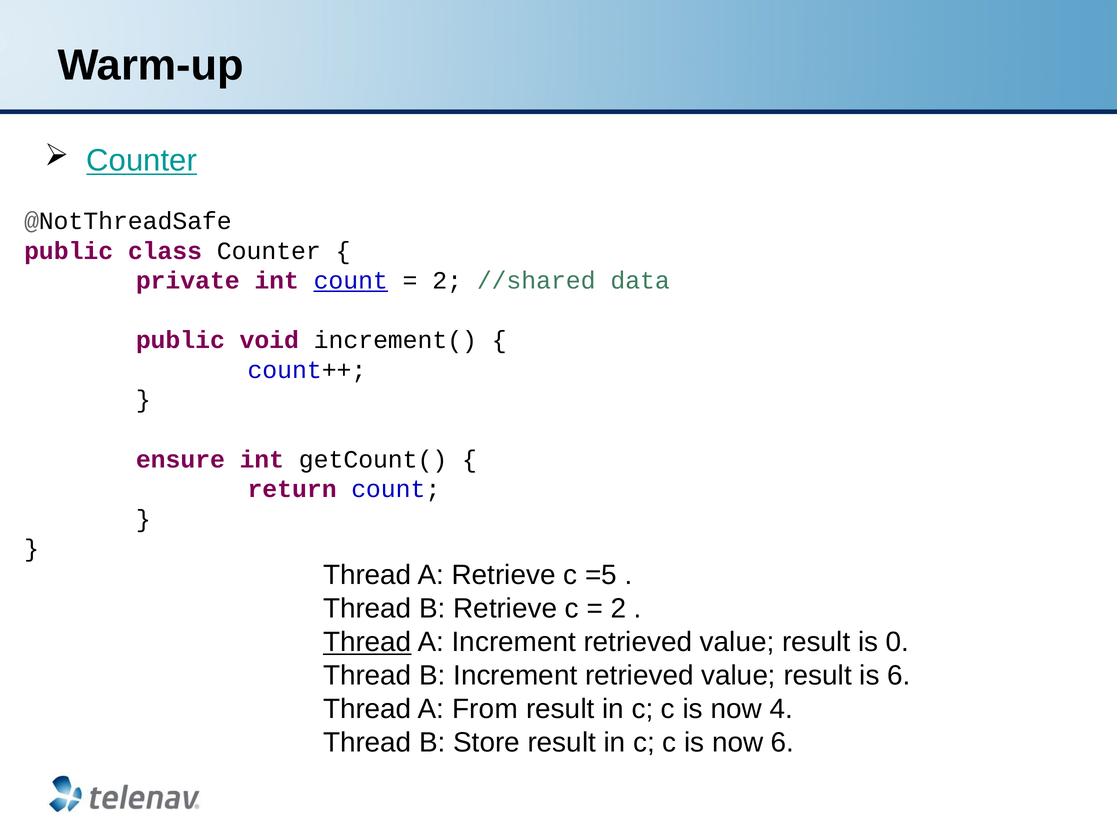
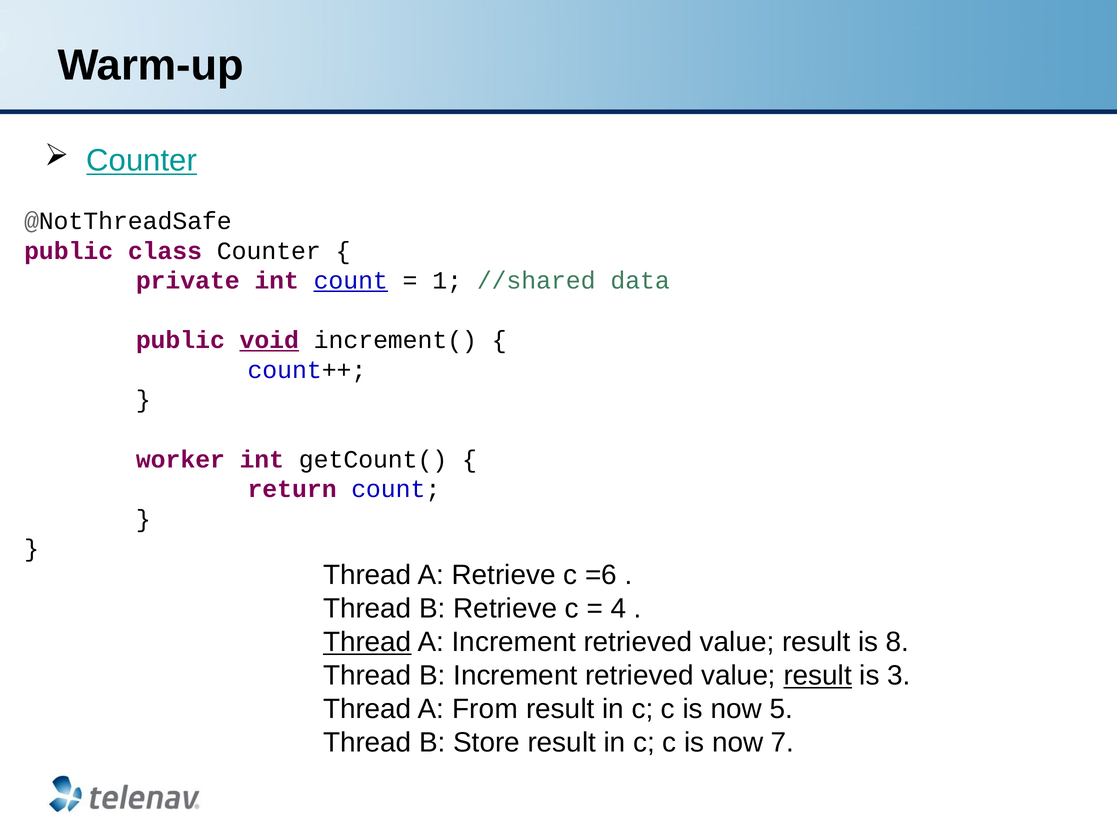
2 at (447, 281): 2 -> 1
void underline: none -> present
ensure: ensure -> worker
=5: =5 -> =6
2 at (618, 608): 2 -> 4
0: 0 -> 8
result at (818, 675) underline: none -> present
is 6: 6 -> 3
4: 4 -> 5
now 6: 6 -> 7
